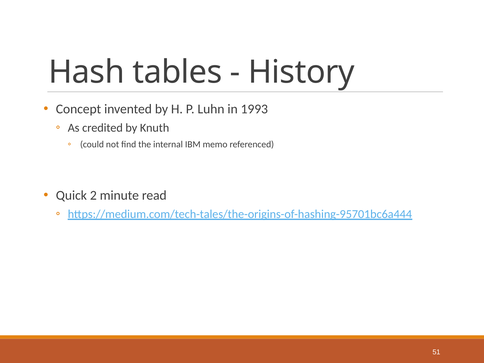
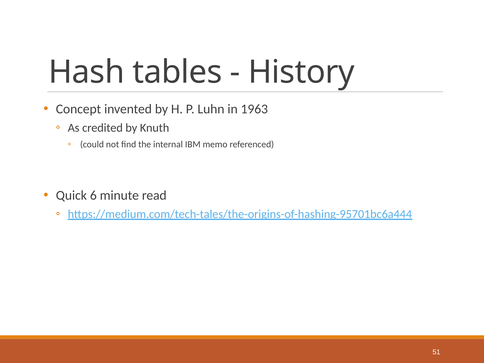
1993: 1993 -> 1963
2: 2 -> 6
